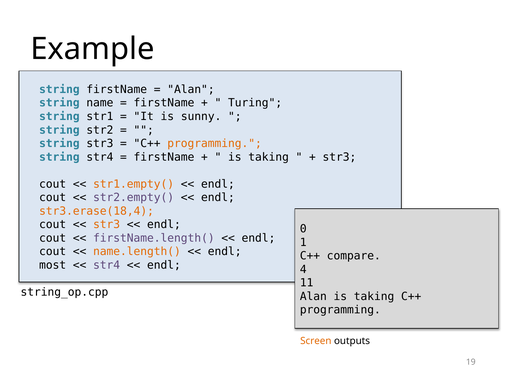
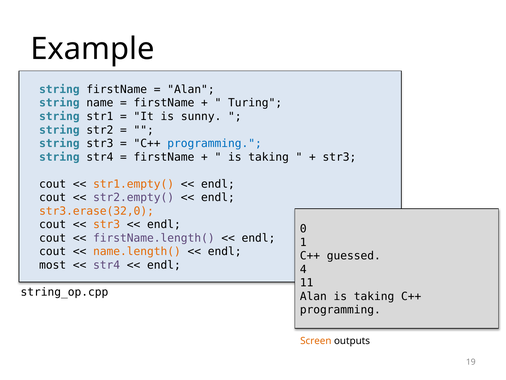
programming at (215, 143) colour: orange -> blue
str3.erase(18,4: str3.erase(18,4 -> str3.erase(32,0
compare: compare -> guessed
